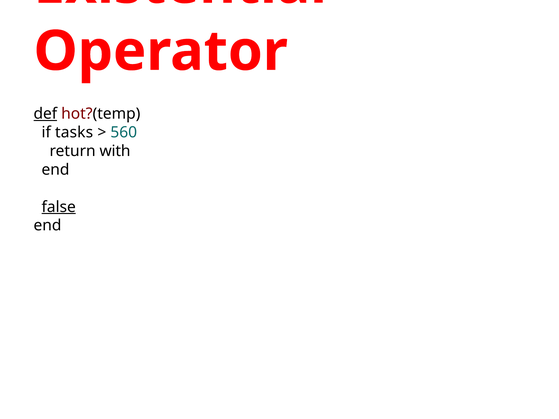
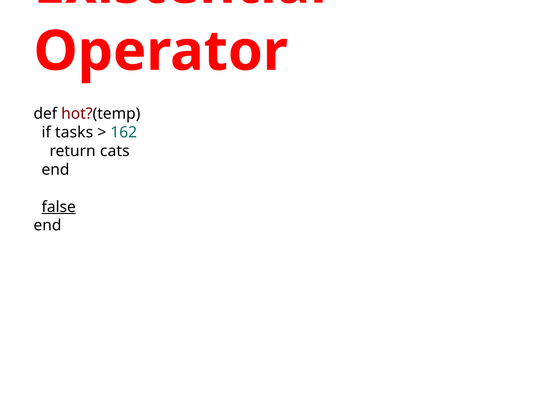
def underline: present -> none
560: 560 -> 162
with: with -> cats
